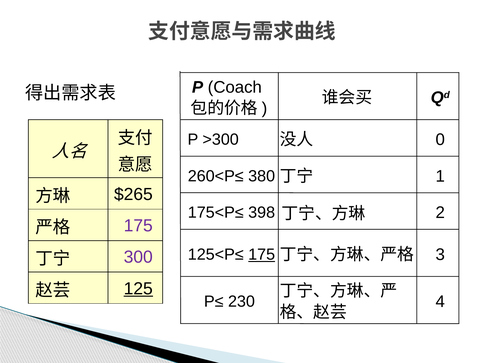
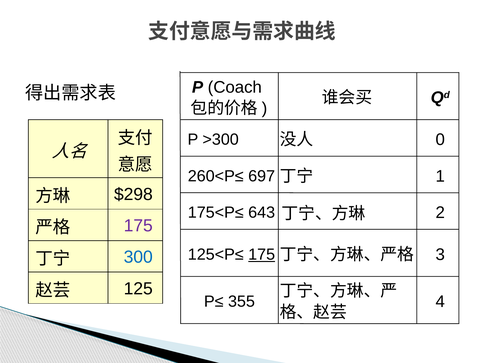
380: 380 -> 697
$265: $265 -> $298
398: 398 -> 643
300 colour: purple -> blue
125 underline: present -> none
230: 230 -> 355
